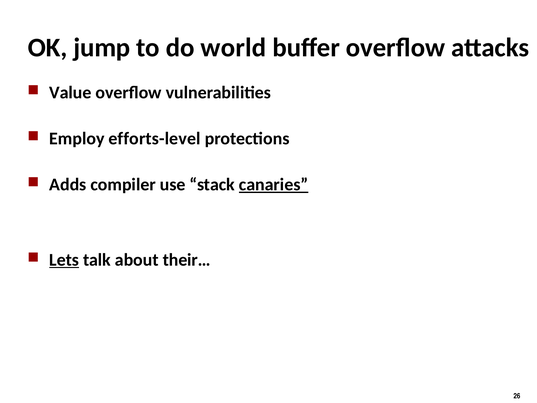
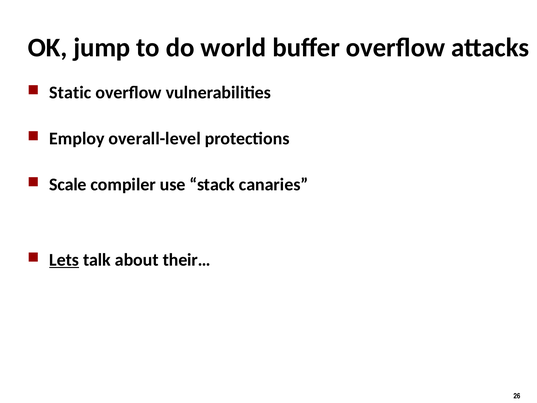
Value: Value -> Static
efforts-level: efforts-level -> overall-level
Adds: Adds -> Scale
canaries underline: present -> none
